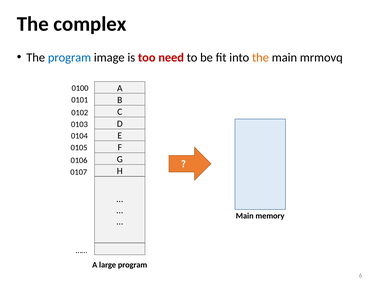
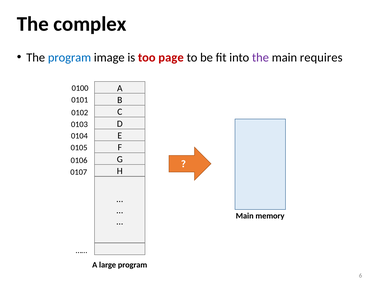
need: need -> page
the at (260, 57) colour: orange -> purple
mrmovq: mrmovq -> requires
